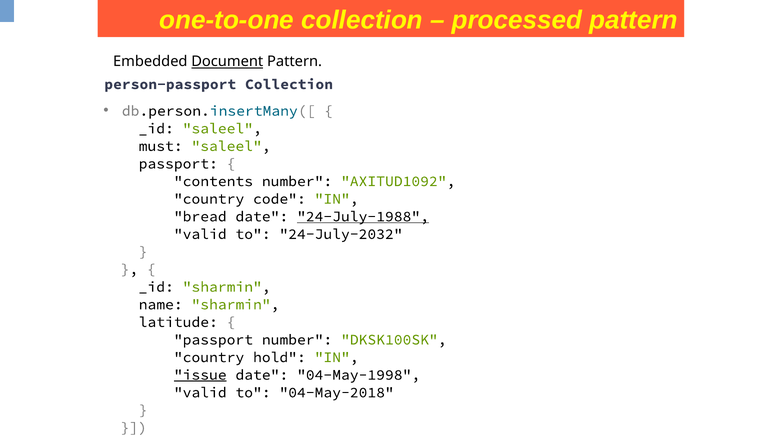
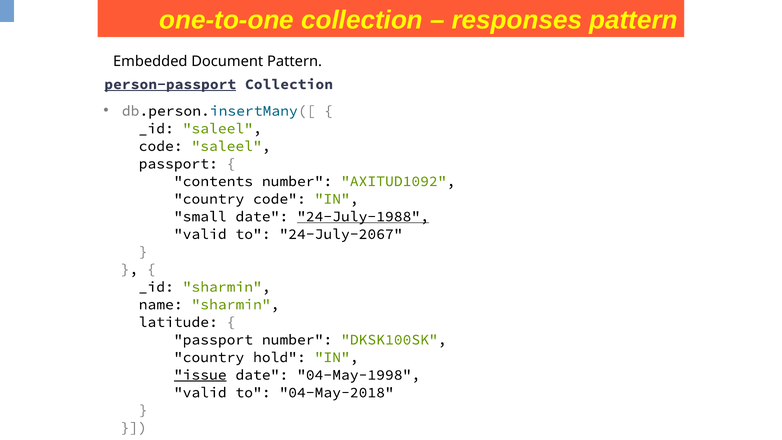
processed: processed -> responses
Document underline: present -> none
person-passport underline: none -> present
must at (161, 146): must -> code
bread: bread -> small
24-July-2032: 24-July-2032 -> 24-July-2067
